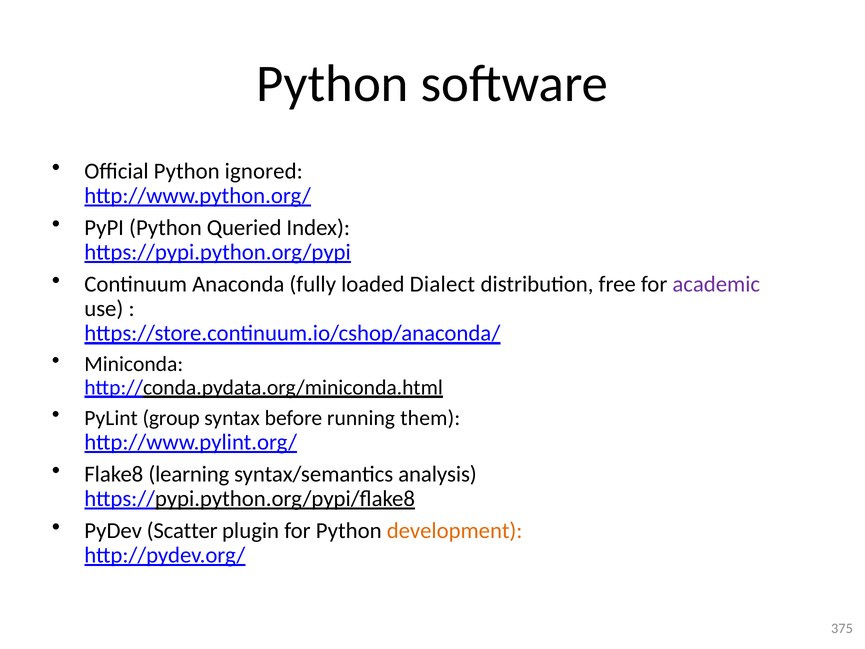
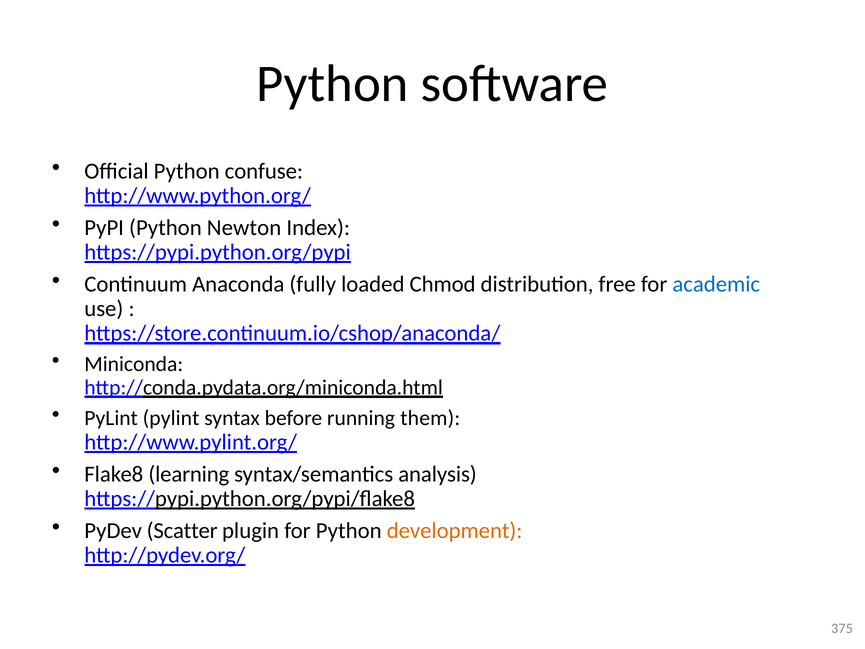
ignored: ignored -> confuse
Queried: Queried -> Newton
Dialect: Dialect -> Chmod
academic colour: purple -> blue
PyLint group: group -> pylint
